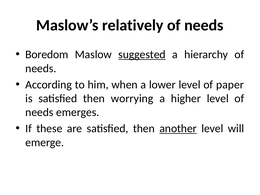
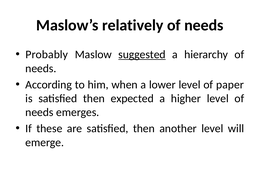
Boredom: Boredom -> Probably
worrying: worrying -> expected
another underline: present -> none
